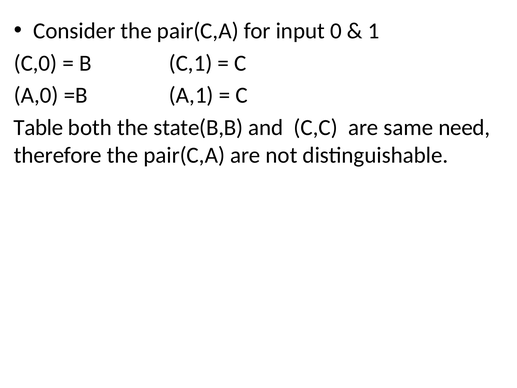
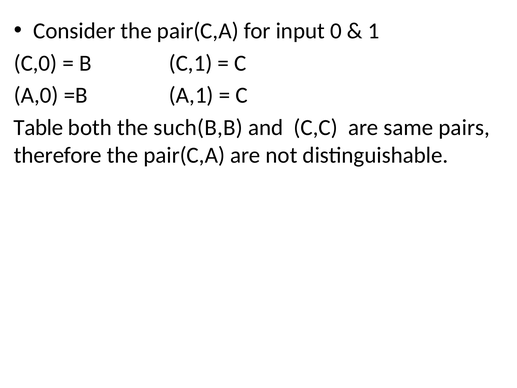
state(B,B: state(B,B -> such(B,B
need: need -> pairs
